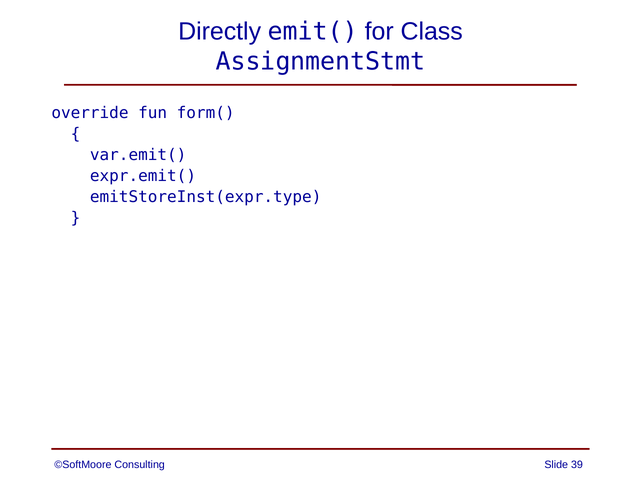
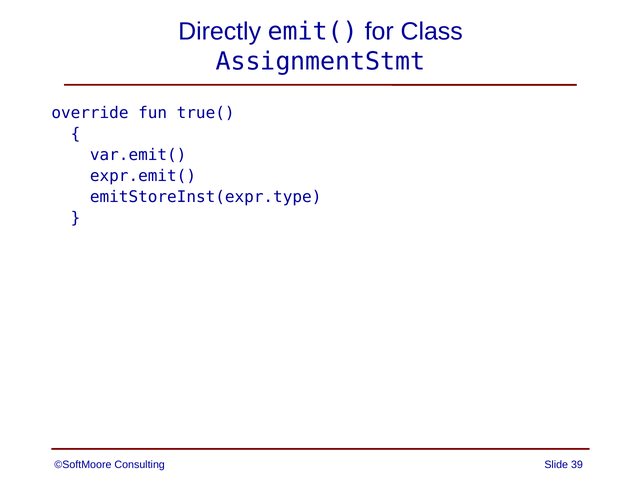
form(: form( -> true(
